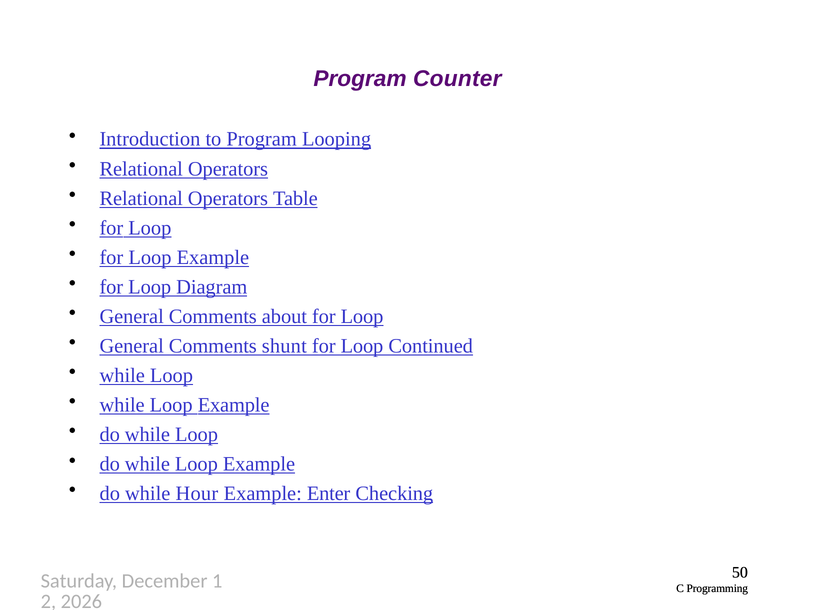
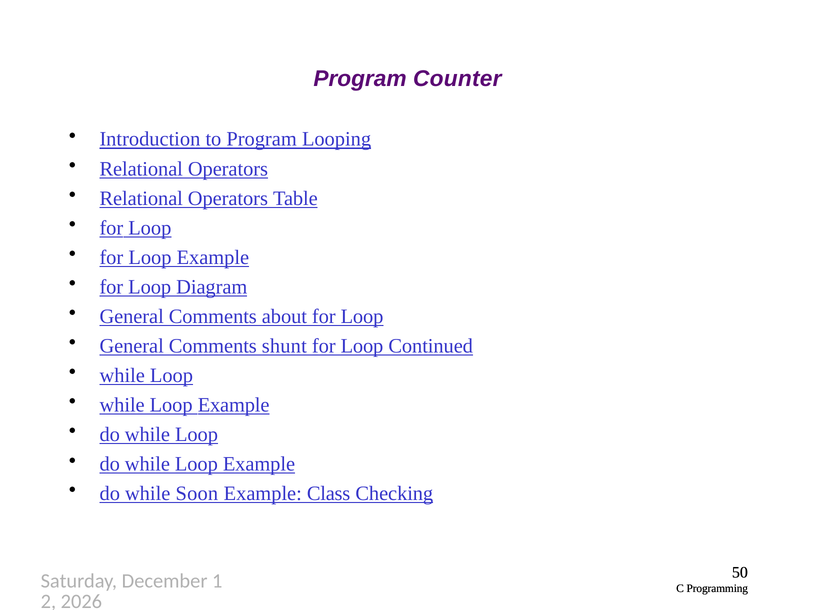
Hour: Hour -> Soon
Enter: Enter -> Class
